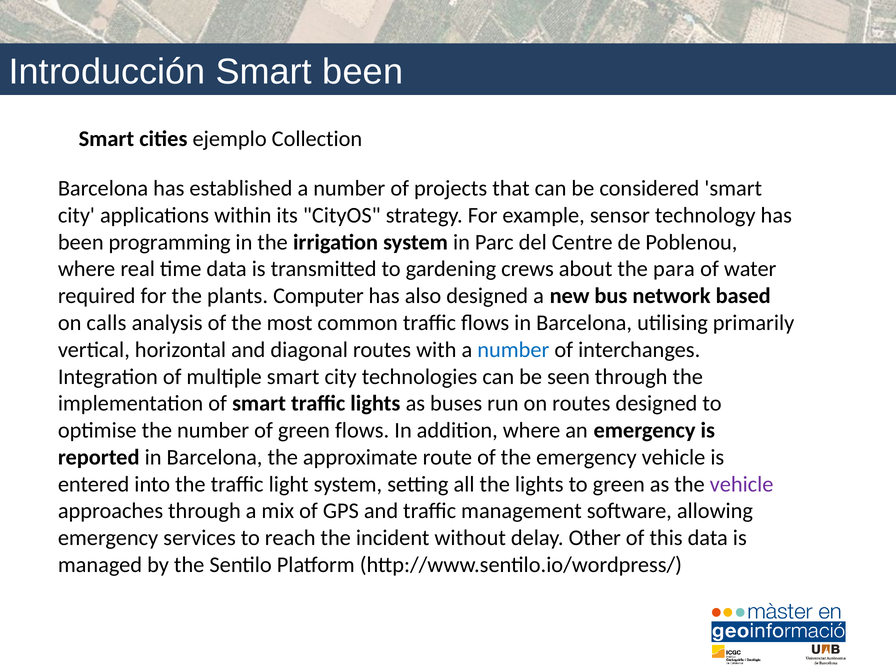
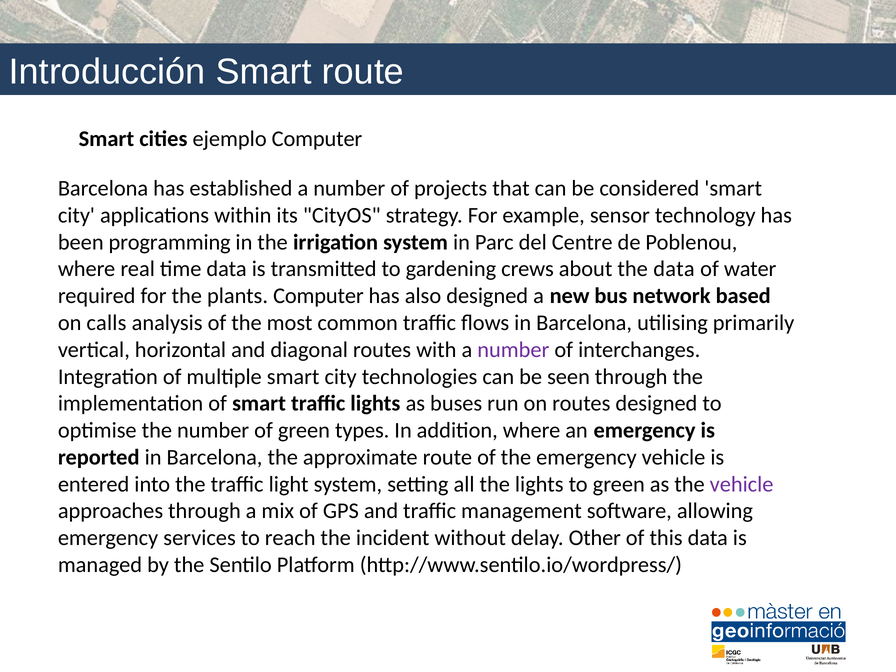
Smart been: been -> route
ejemplo Collection: Collection -> Computer
the para: para -> data
number at (513, 350) colour: blue -> purple
green flows: flows -> types
